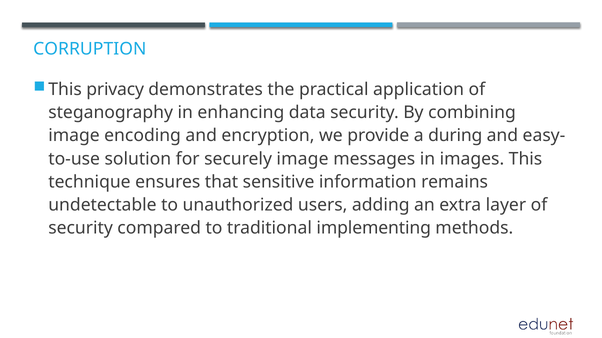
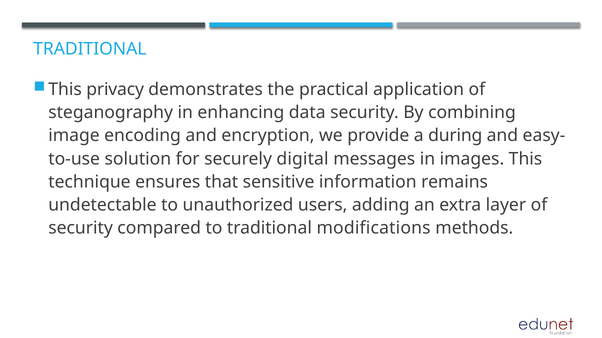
CORRUPTION at (90, 49): CORRUPTION -> TRADITIONAL
securely image: image -> digital
implementing: implementing -> modifications
